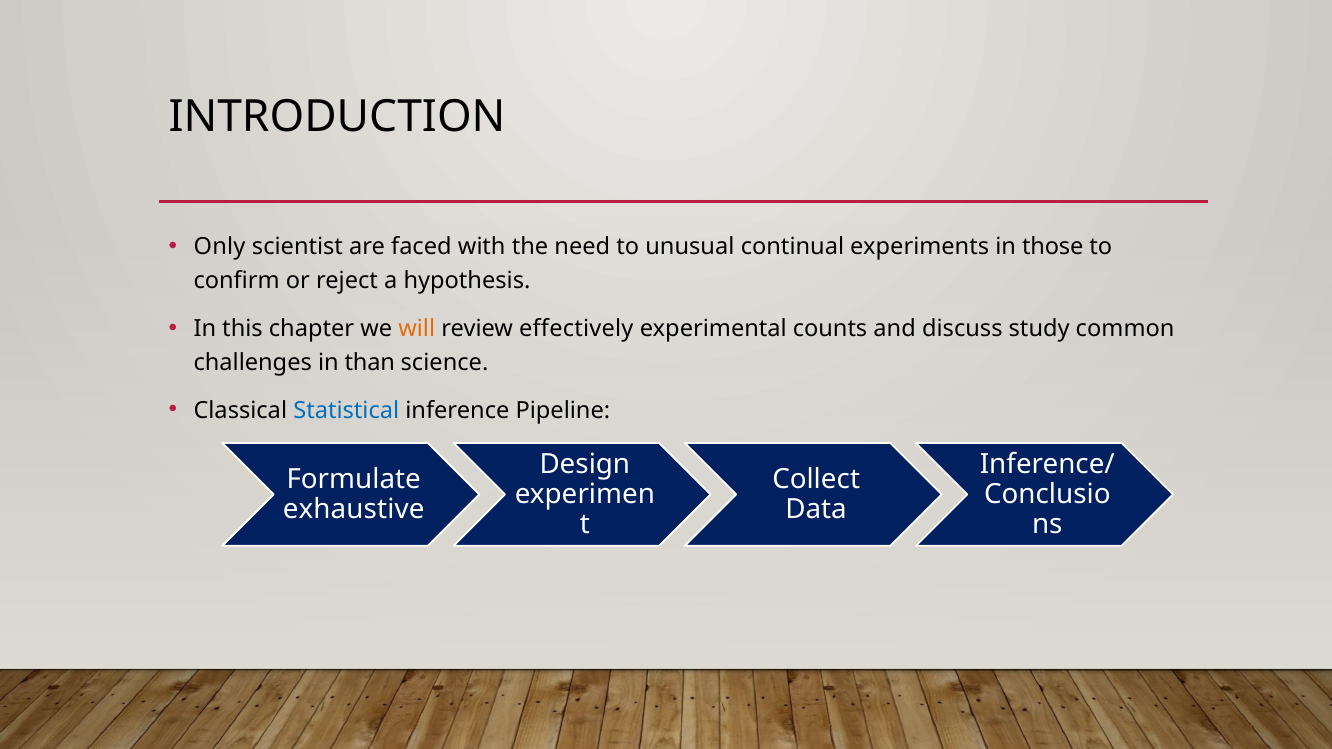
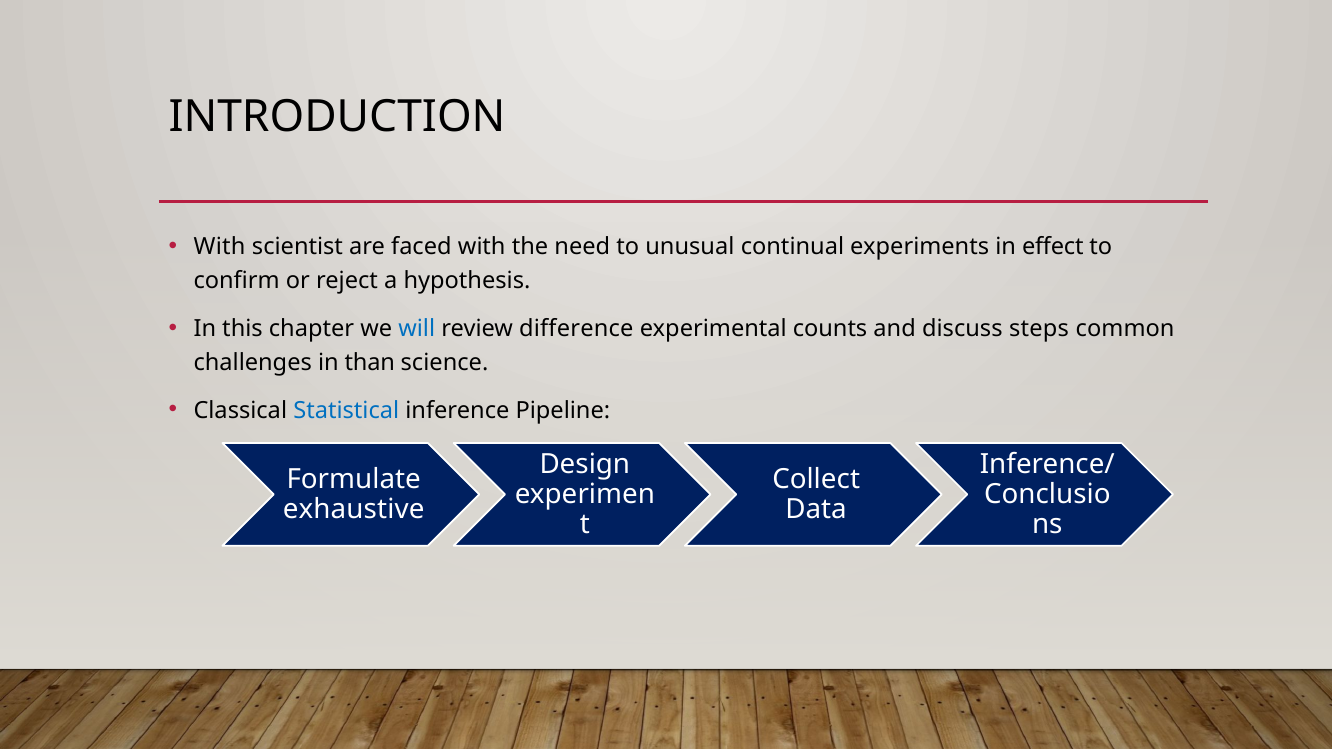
Only at (220, 247): Only -> With
those: those -> effect
will colour: orange -> blue
effectively: effectively -> difference
study: study -> steps
